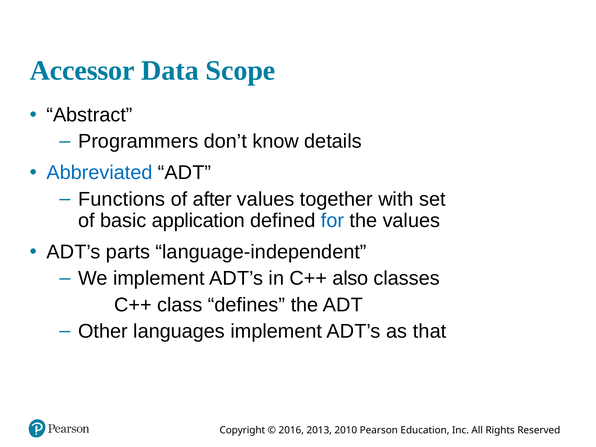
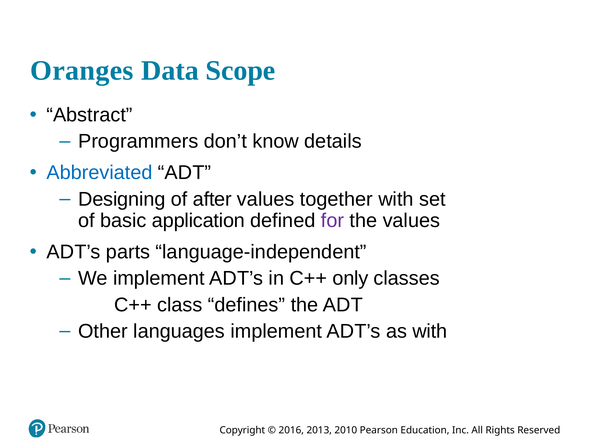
Accessor: Accessor -> Oranges
Functions: Functions -> Designing
for colour: blue -> purple
also: also -> only
as that: that -> with
